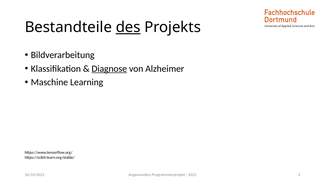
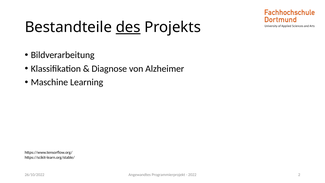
Diagnose underline: present -> none
